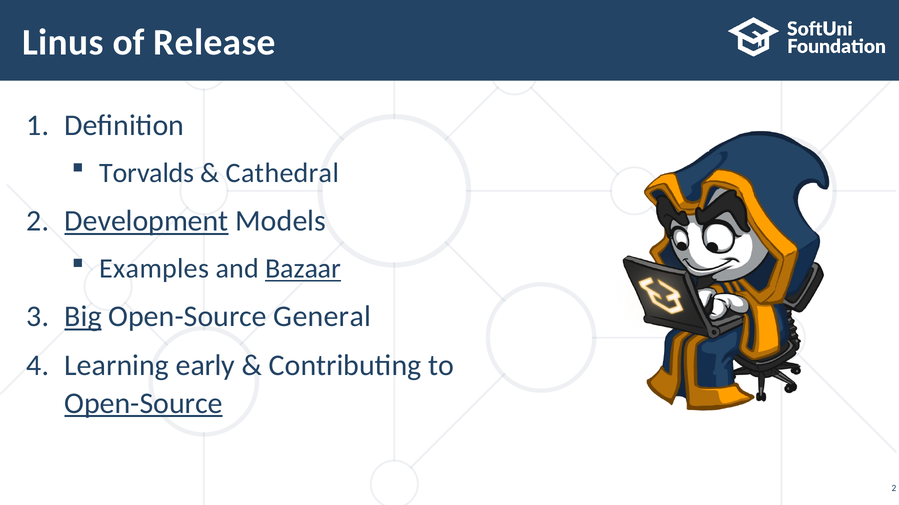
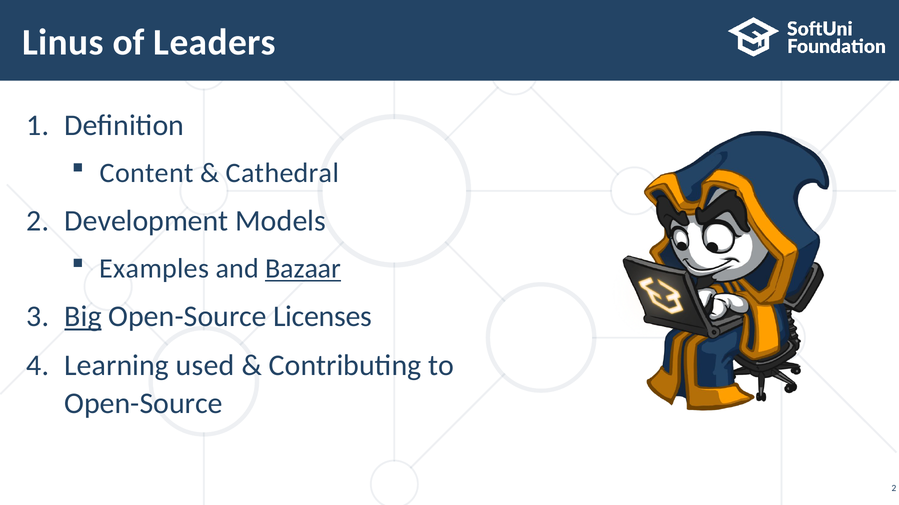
Release: Release -> Leaders
Torvalds: Torvalds -> Content
Development underline: present -> none
General: General -> Licenses
early: early -> used
Open-Source at (144, 404) underline: present -> none
